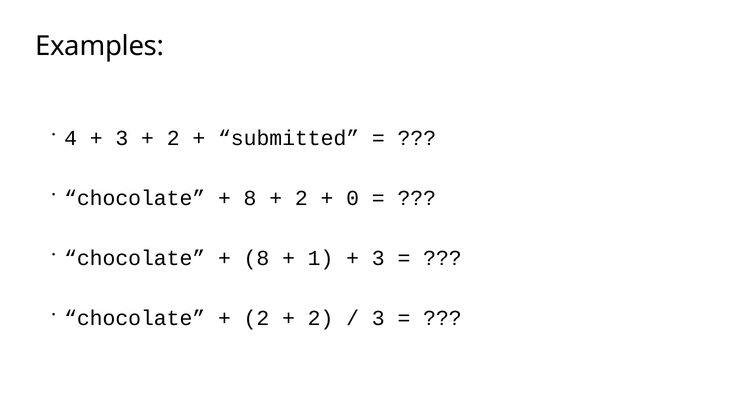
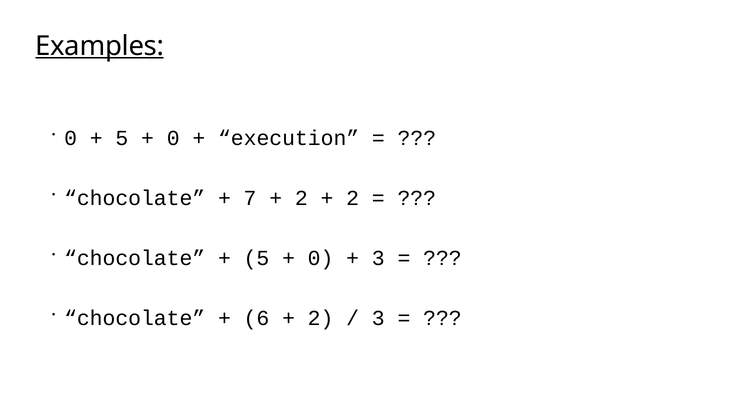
Examples underline: none -> present
4 at (71, 138): 4 -> 0
3 at (122, 138): 3 -> 5
2 at (173, 138): 2 -> 0
submitted: submitted -> execution
8 at (250, 198): 8 -> 7
0 at (353, 198): 0 -> 2
8 at (256, 258): 8 -> 5
1 at (321, 258): 1 -> 0
2 at (256, 318): 2 -> 6
